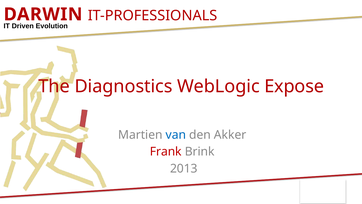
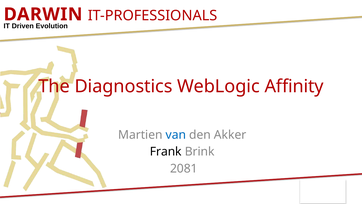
Expose: Expose -> Affinity
Frank colour: red -> black
2013: 2013 -> 2081
